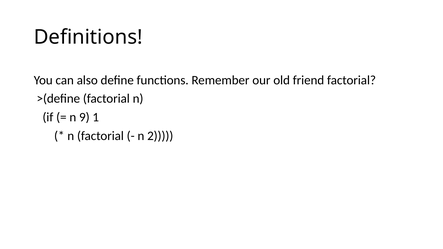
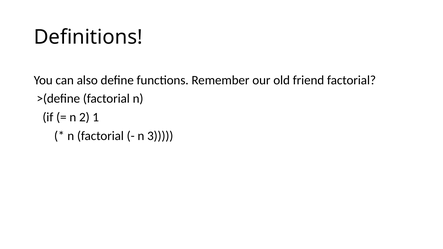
9: 9 -> 2
2: 2 -> 3
